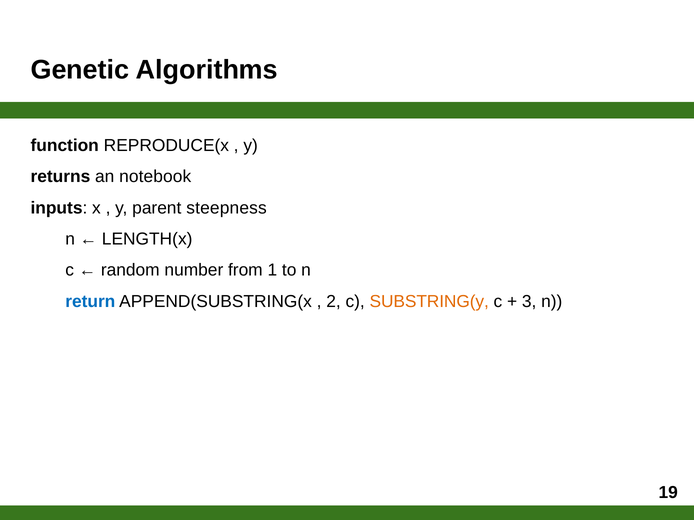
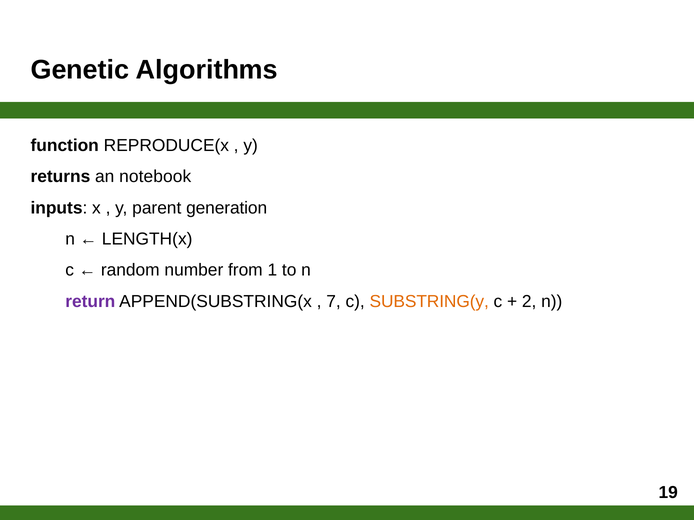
steepness: steepness -> generation
return colour: blue -> purple
2: 2 -> 7
3: 3 -> 2
